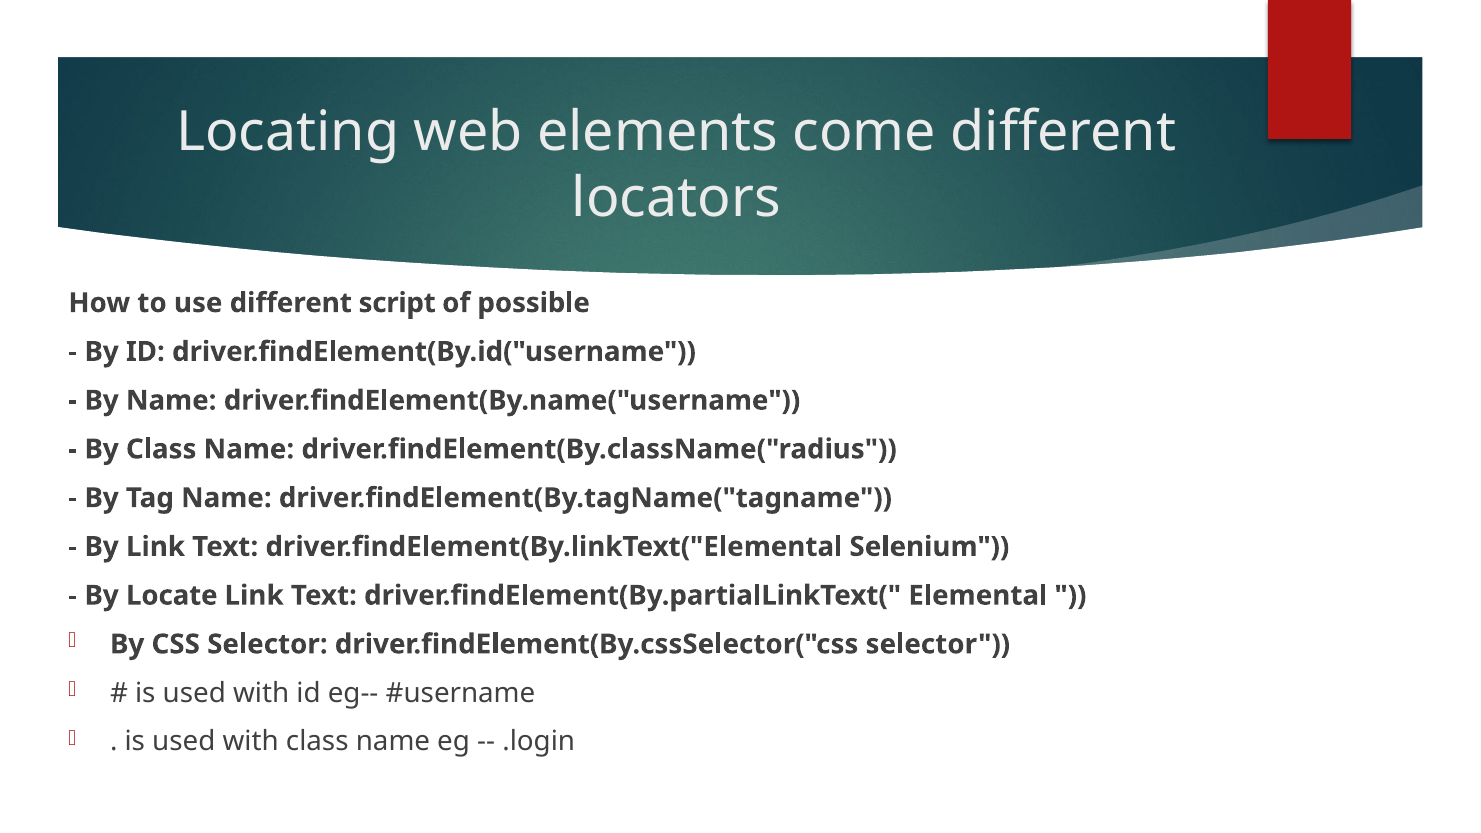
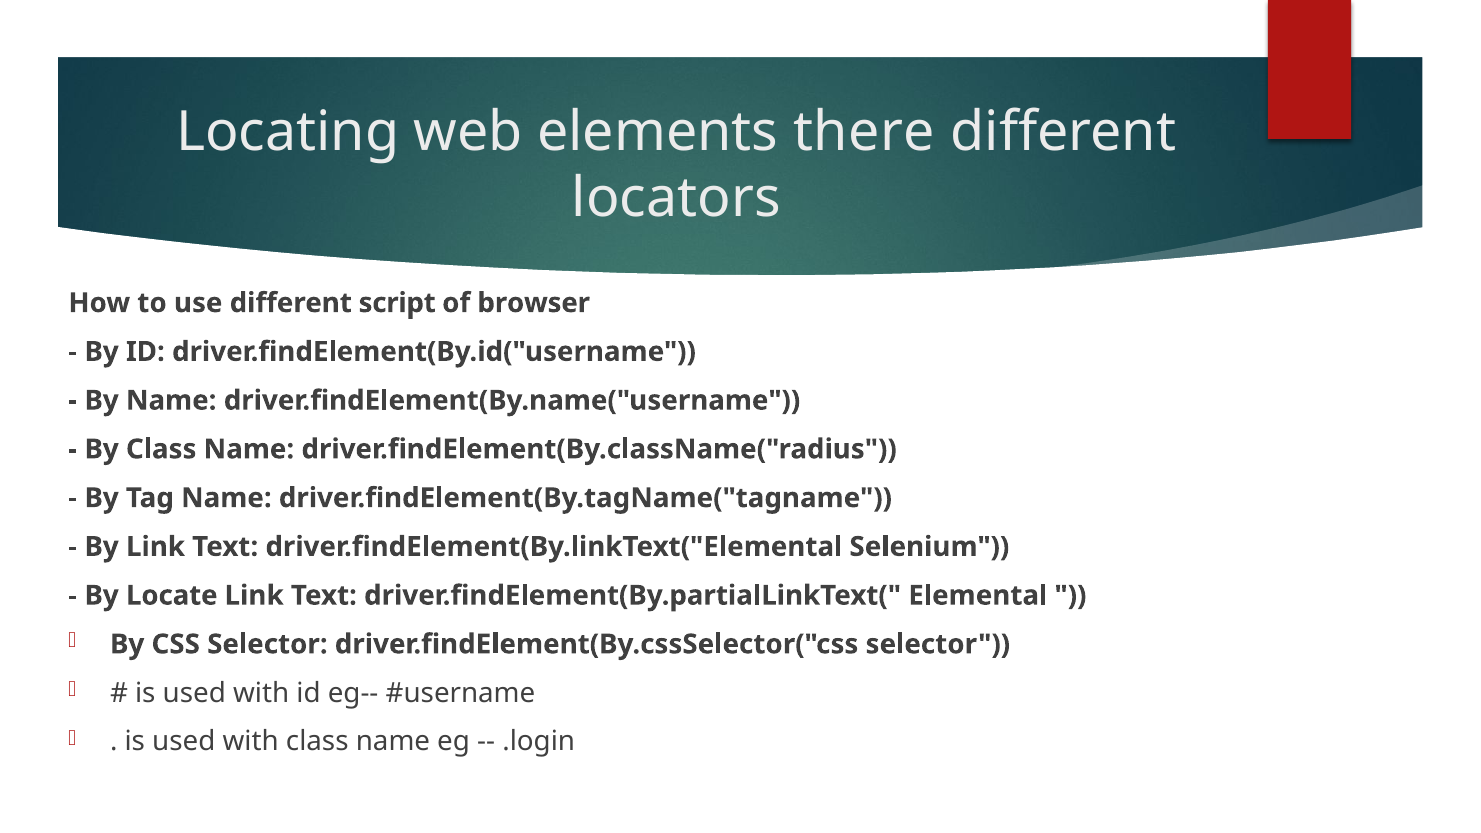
come: come -> there
possible: possible -> browser
